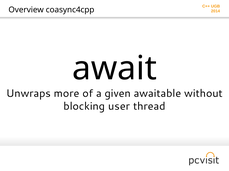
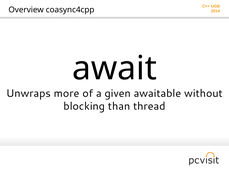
user: user -> than
